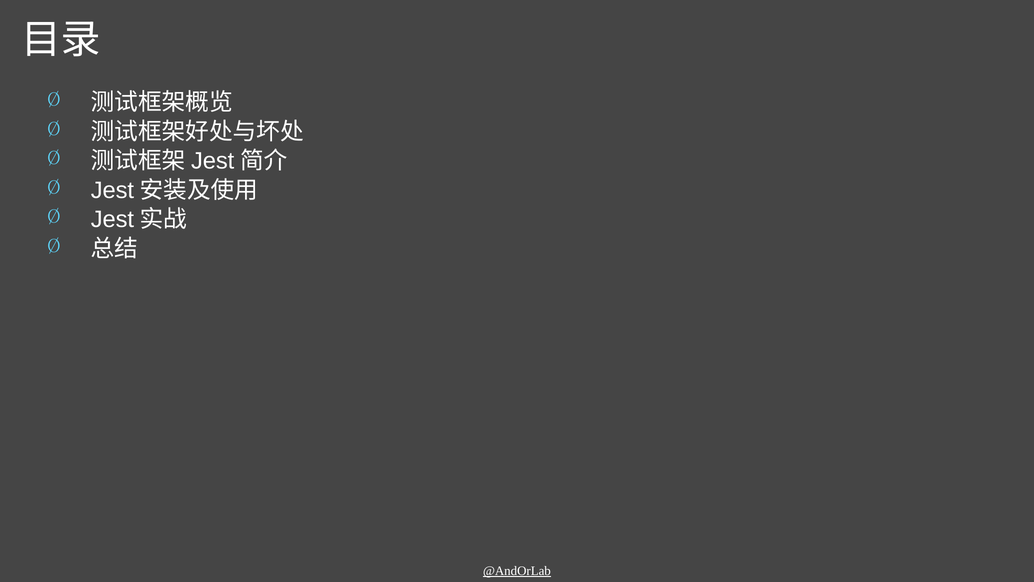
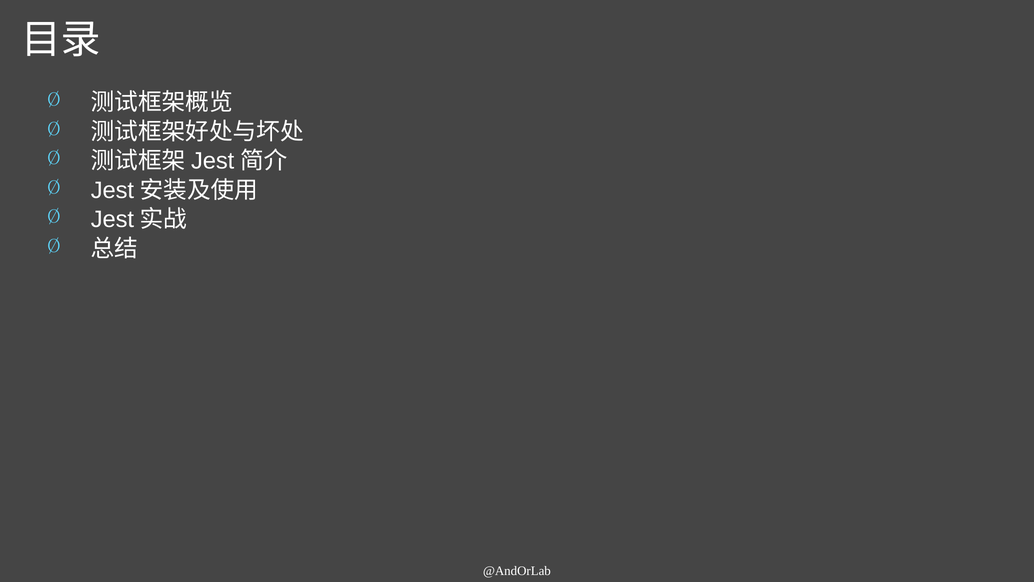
@AndOrLab underline: present -> none
